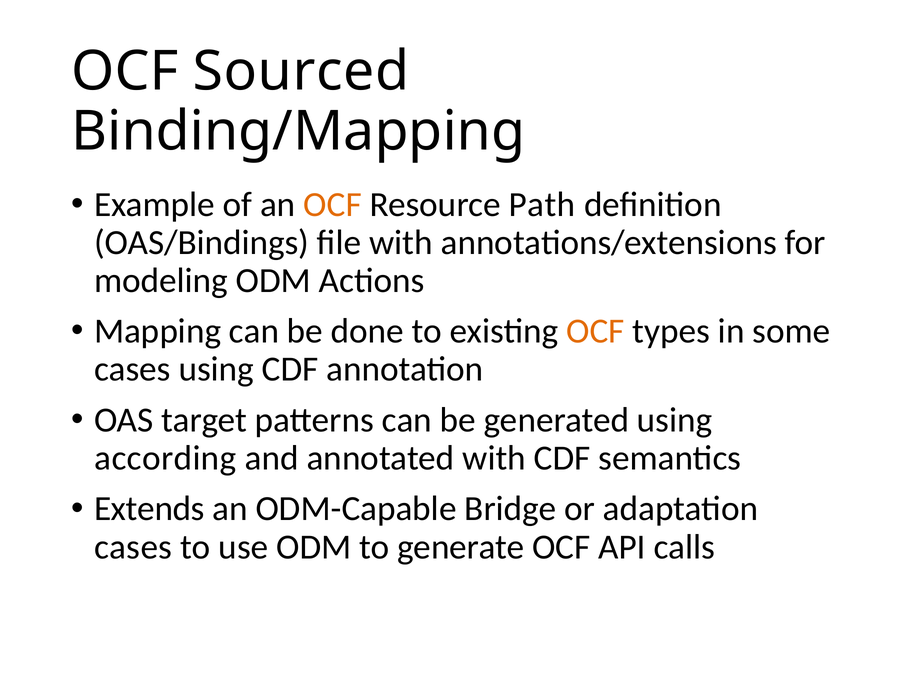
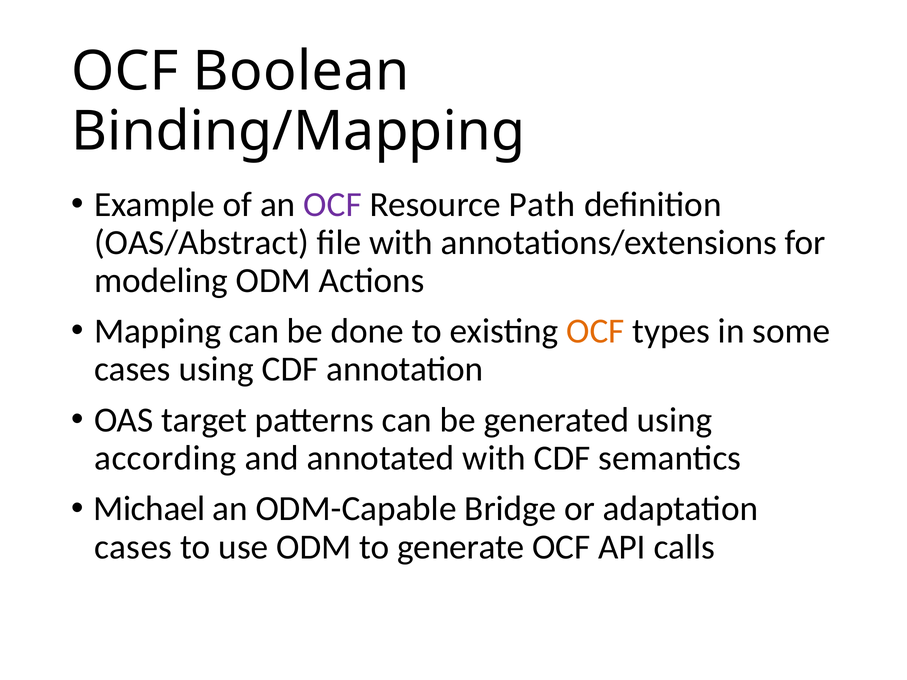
Sourced: Sourced -> Boolean
OCF at (333, 204) colour: orange -> purple
OAS/Bindings: OAS/Bindings -> OAS/Abstract
Extends: Extends -> Michael
